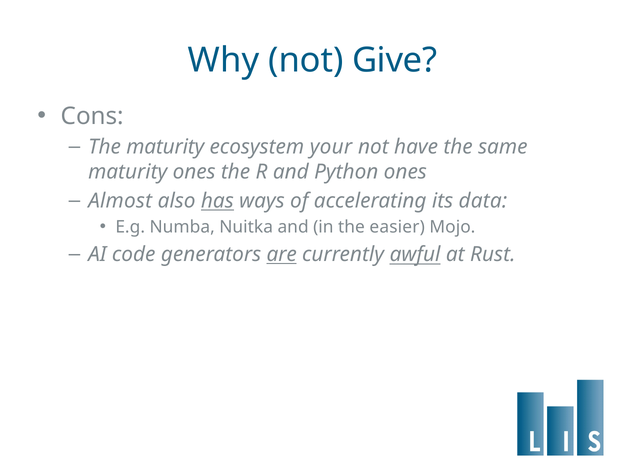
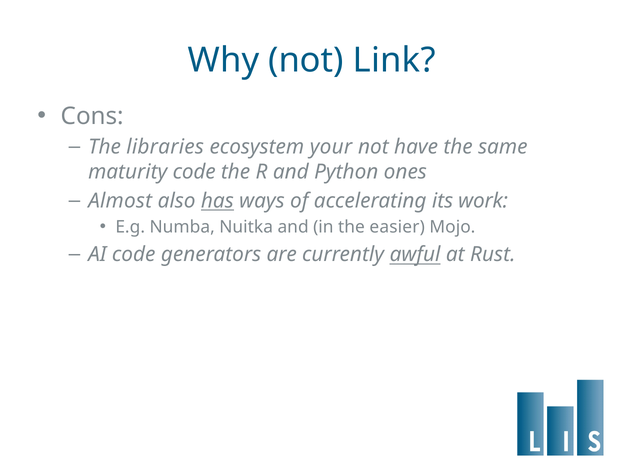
Give: Give -> Link
The maturity: maturity -> libraries
maturity ones: ones -> code
data: data -> work
are underline: present -> none
